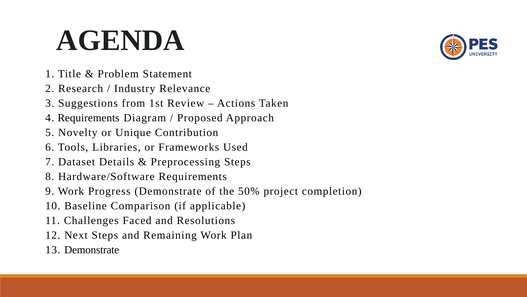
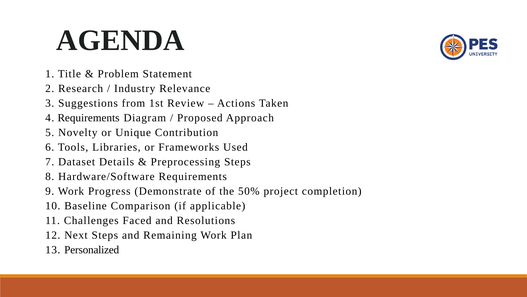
13 Demonstrate: Demonstrate -> Personalized
